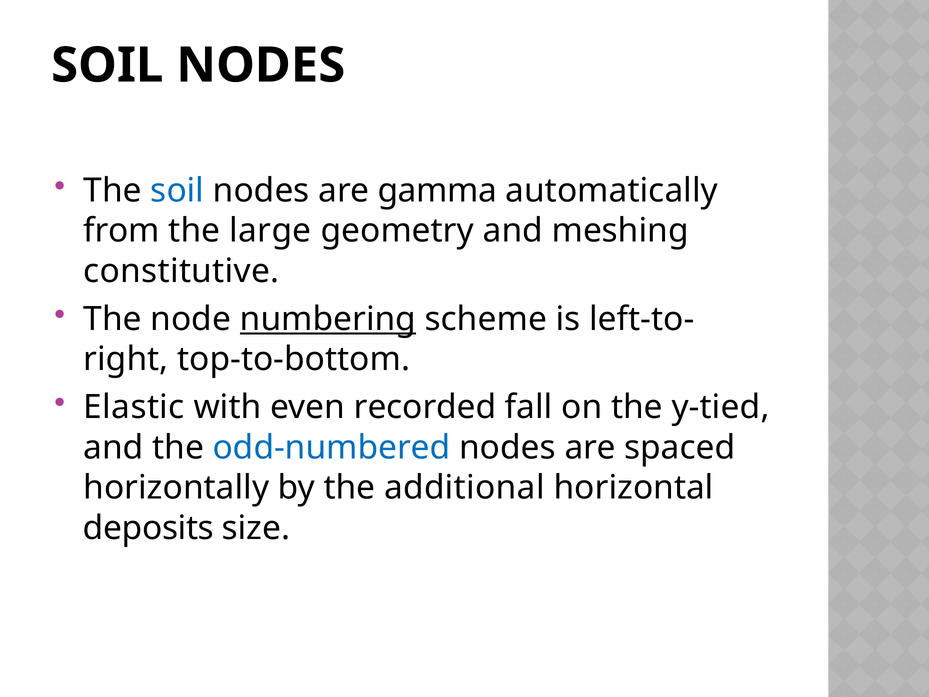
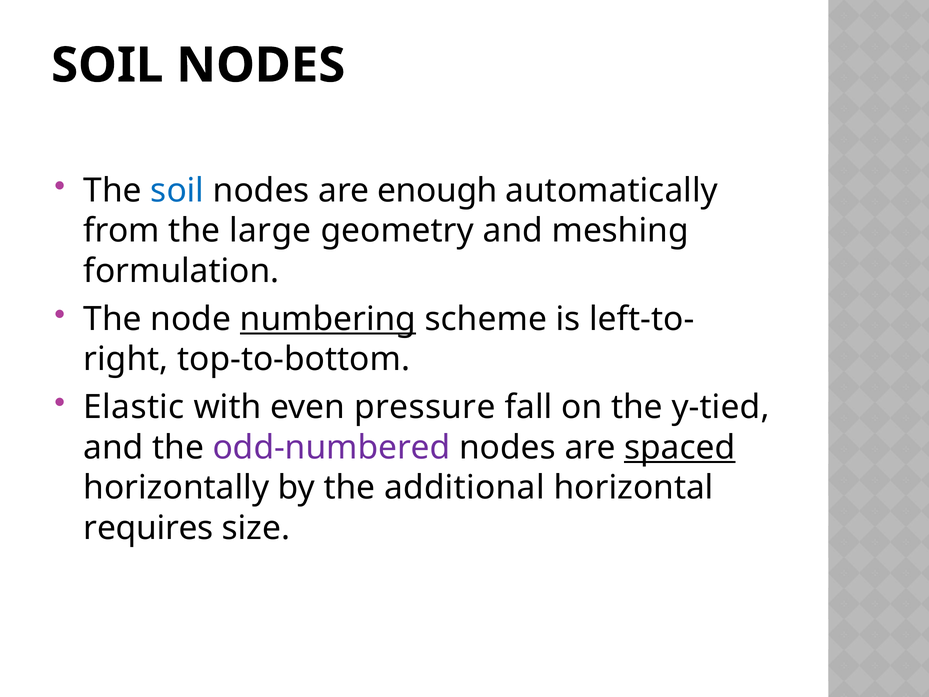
gamma: gamma -> enough
constitutive: constitutive -> formulation
recorded: recorded -> pressure
odd-numbered colour: blue -> purple
spaced underline: none -> present
deposits: deposits -> requires
